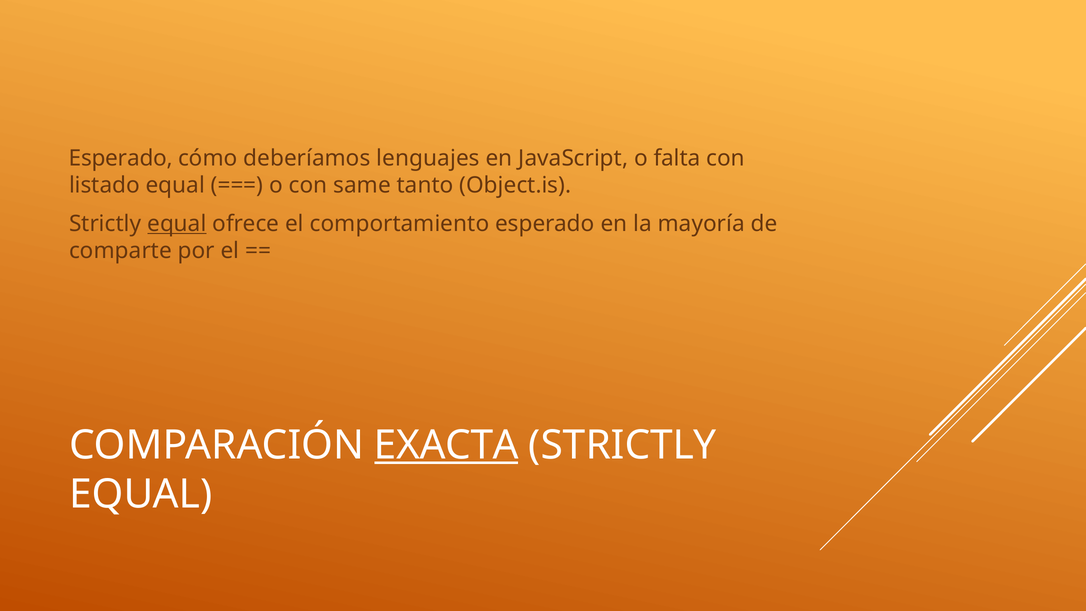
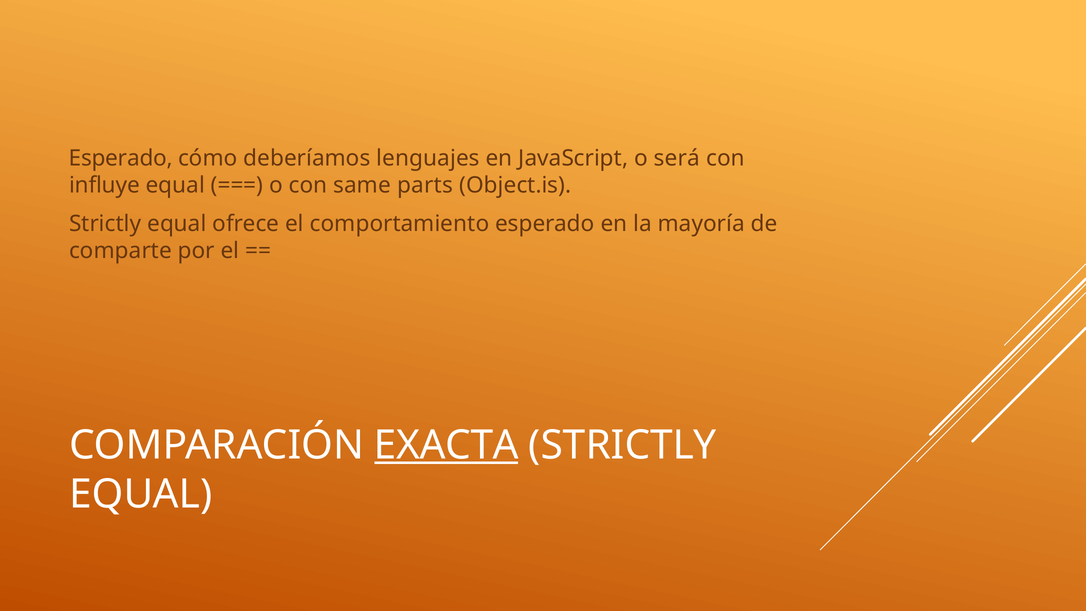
falta: falta -> será
listado: listado -> influye
tanto: tanto -> parts
equal at (177, 224) underline: present -> none
